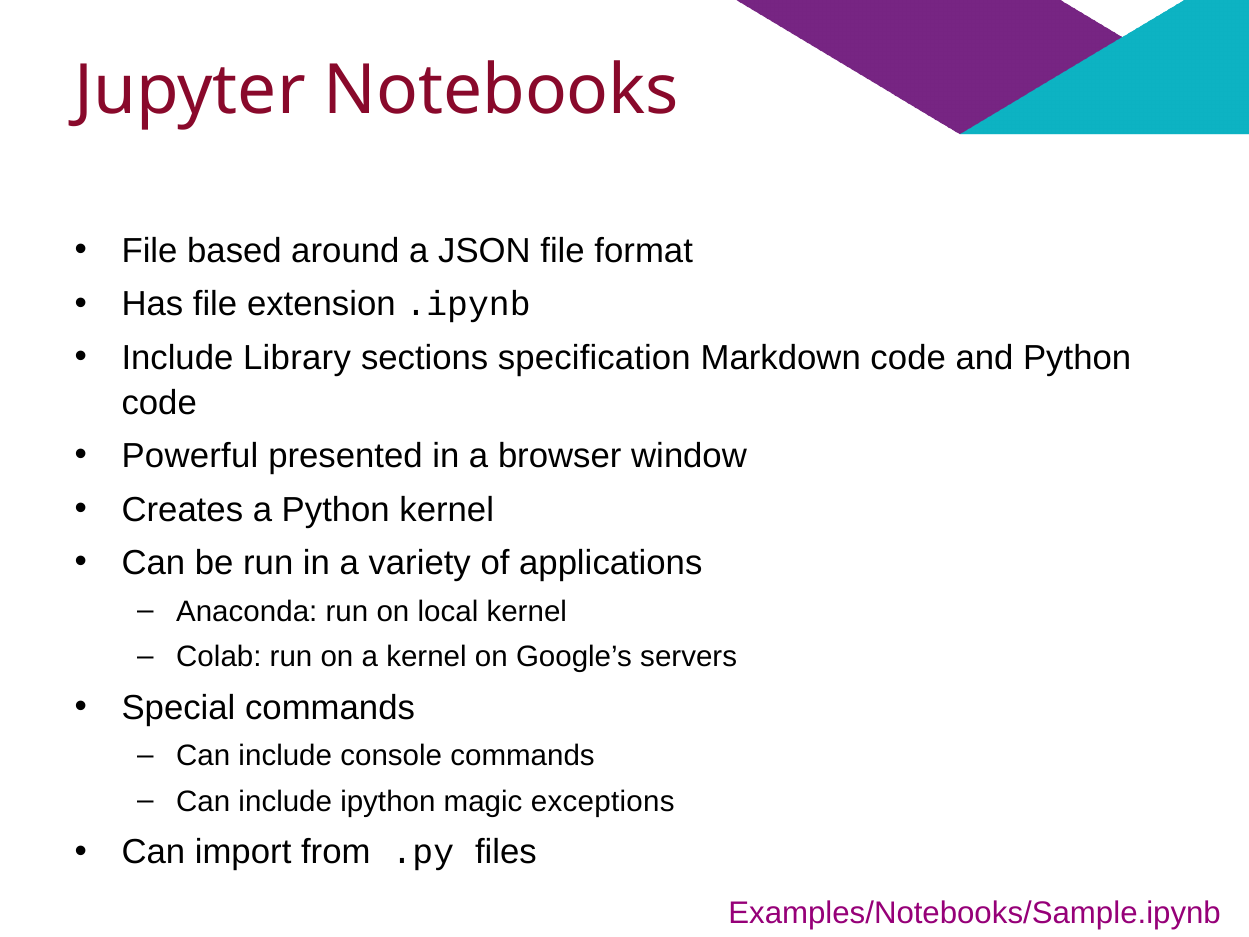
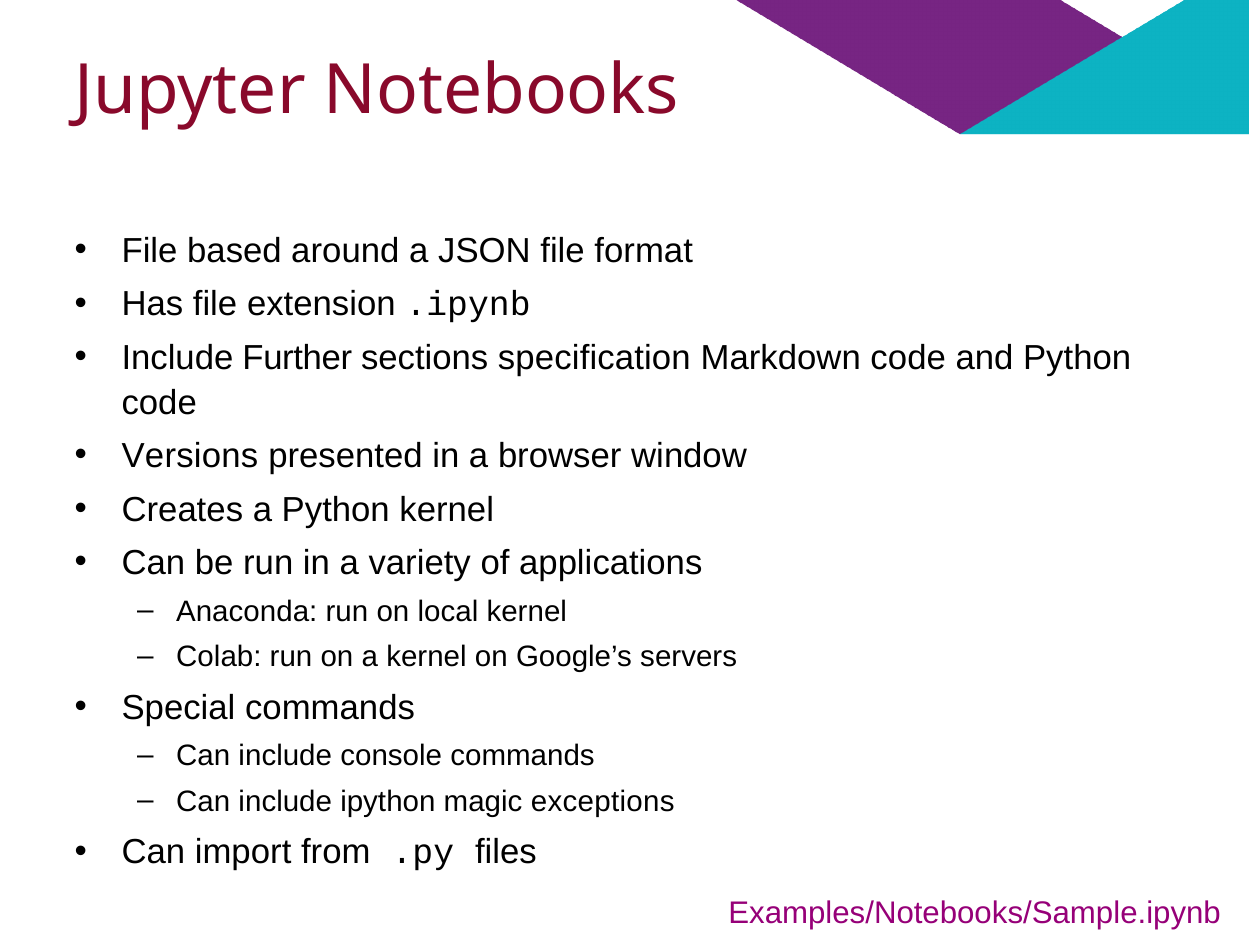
Library: Library -> Further
Powerful: Powerful -> Versions
